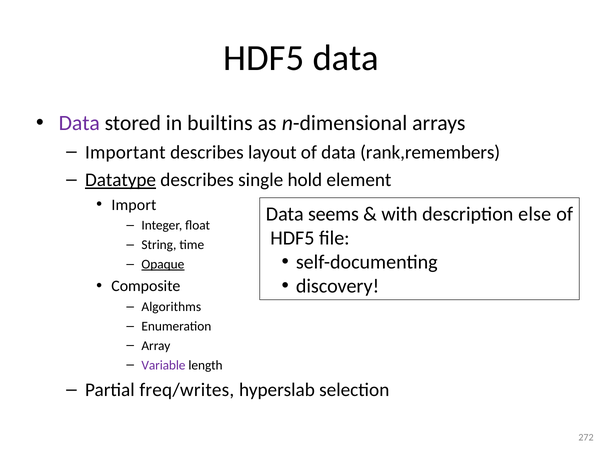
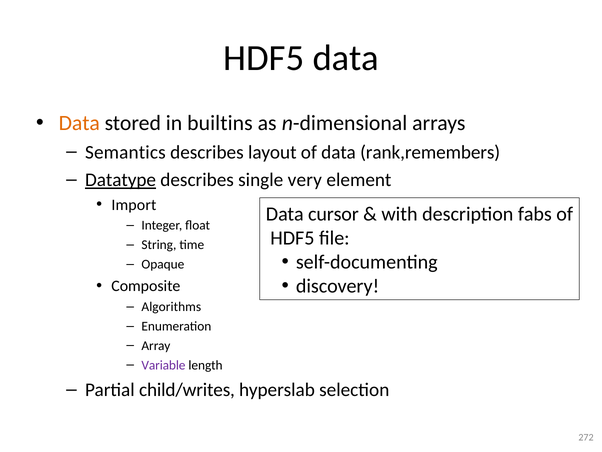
Data at (79, 123) colour: purple -> orange
Important: Important -> Semantics
hold: hold -> very
seems: seems -> cursor
else: else -> fabs
Opaque underline: present -> none
freq/writes: freq/writes -> child/writes
